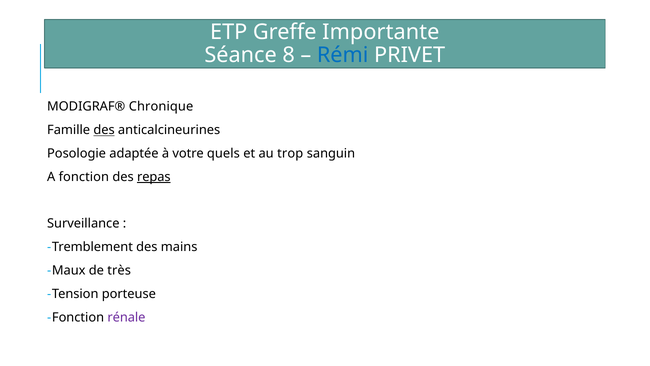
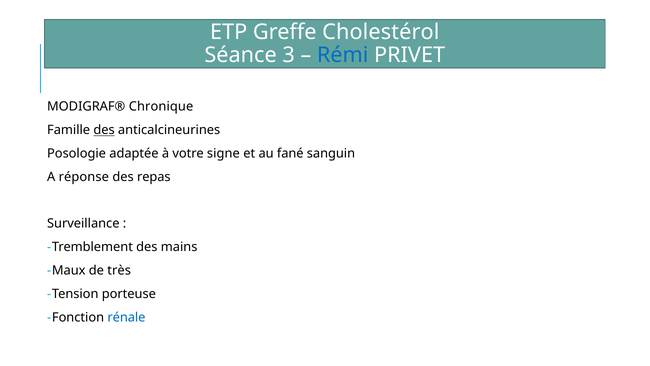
Importante: Importante -> Cholestérol
8: 8 -> 3
quels: quels -> signe
trop: trop -> fané
A fonction: fonction -> réponse
repas underline: present -> none
rénale colour: purple -> blue
